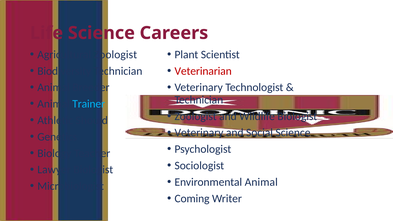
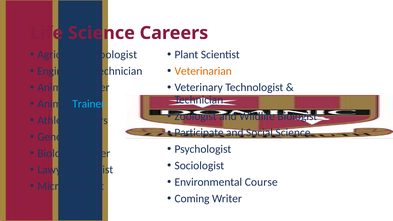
Biodiversity: Biodiversity -> Engineering
Veterinarian colour: red -> orange
Should: Should -> Others
Veterinary at (199, 133): Veterinary -> Participate
Environmental Animal: Animal -> Course
